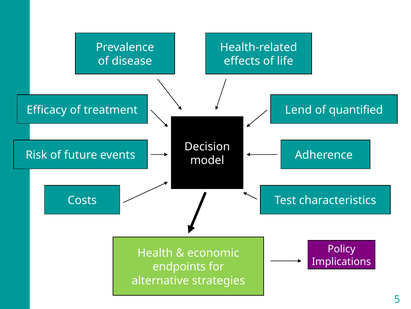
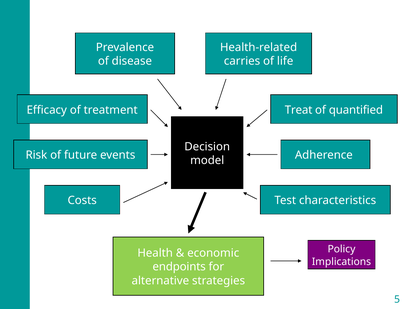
effects: effects -> carries
Lend: Lend -> Treat
